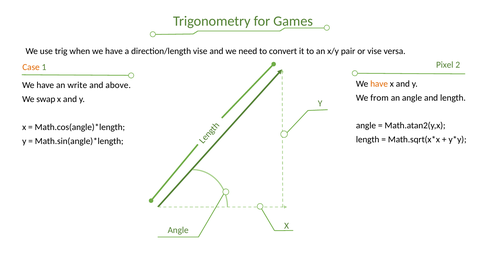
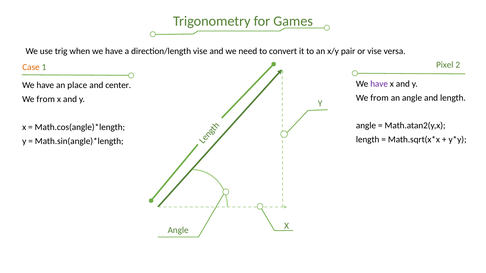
have at (379, 84) colour: orange -> purple
write: write -> place
above: above -> center
swap at (46, 99): swap -> from
